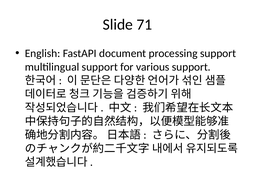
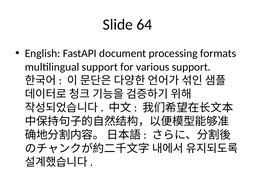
71: 71 -> 64
processing support: support -> formats
